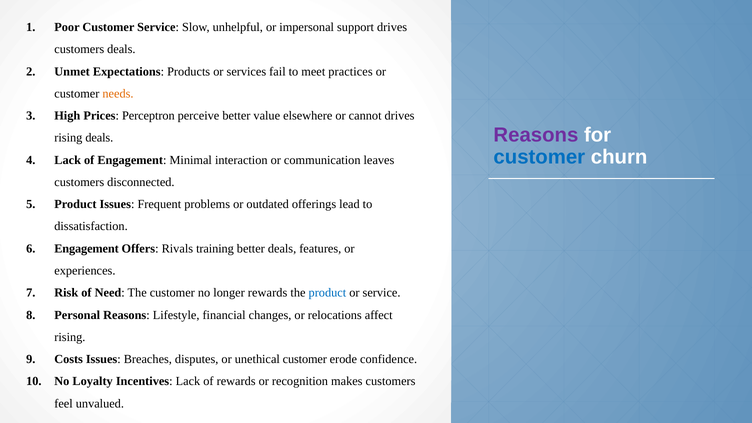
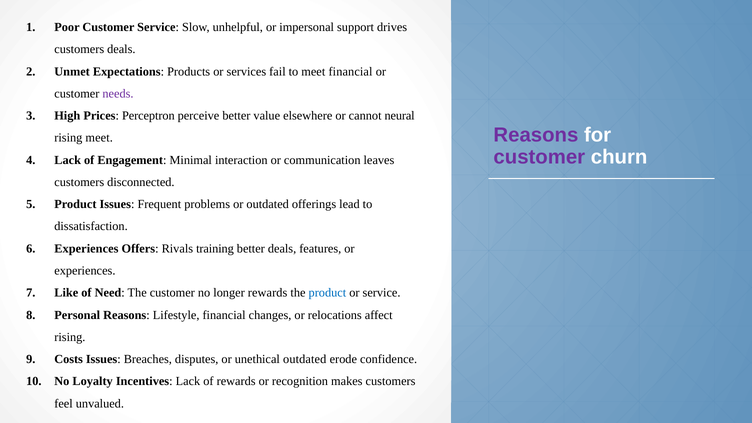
meet practices: practices -> financial
needs colour: orange -> purple
cannot drives: drives -> neural
rising deals: deals -> meet
customer at (539, 157) colour: blue -> purple
Engagement at (86, 249): Engagement -> Experiences
Risk: Risk -> Like
unethical customer: customer -> outdated
